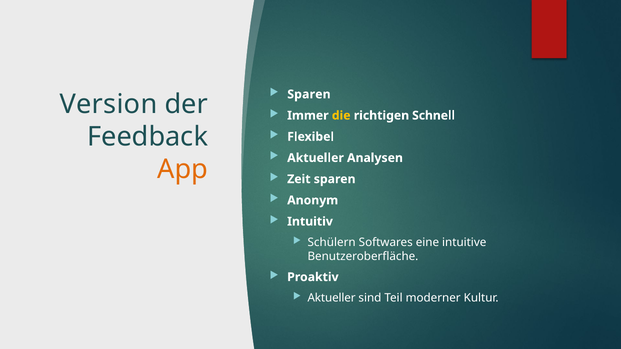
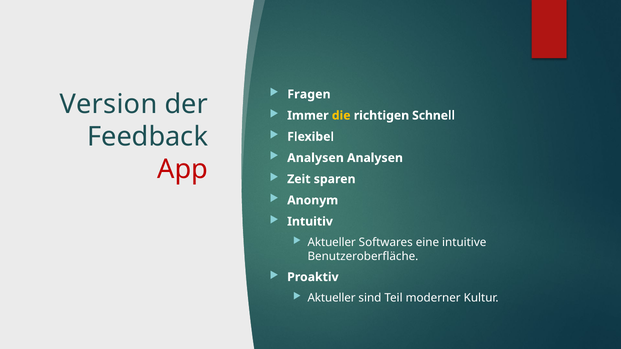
Sparen at (309, 94): Sparen -> Fragen
Aktueller at (316, 158): Aktueller -> Analysen
App colour: orange -> red
Schülern at (332, 242): Schülern -> Aktueller
